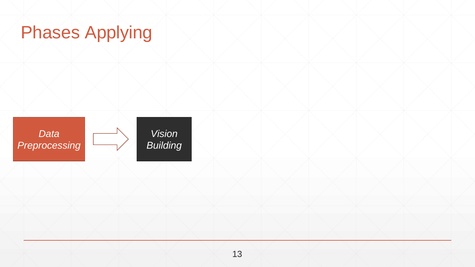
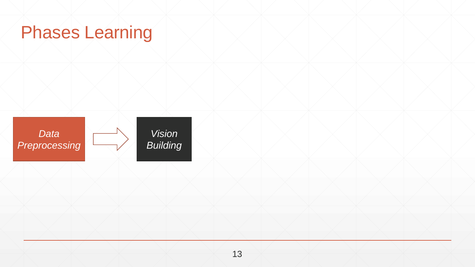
Applying: Applying -> Learning
